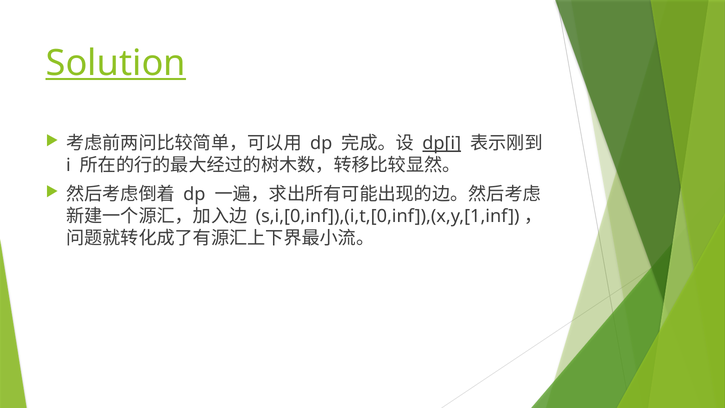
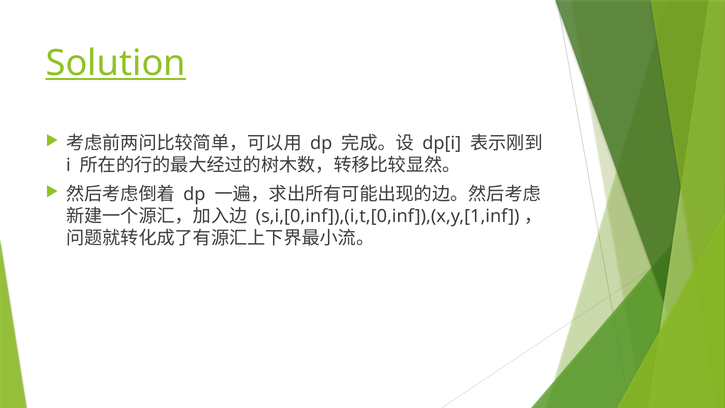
dp[i underline: present -> none
